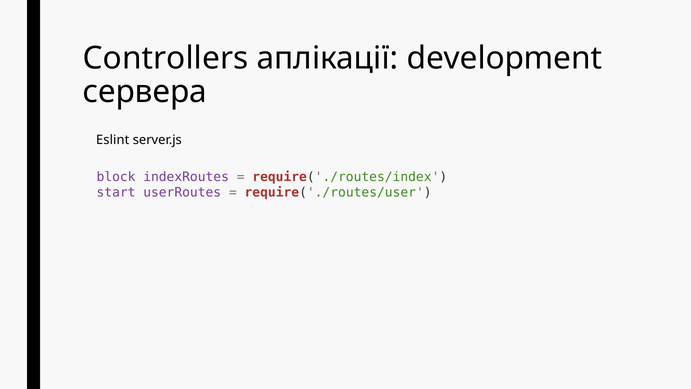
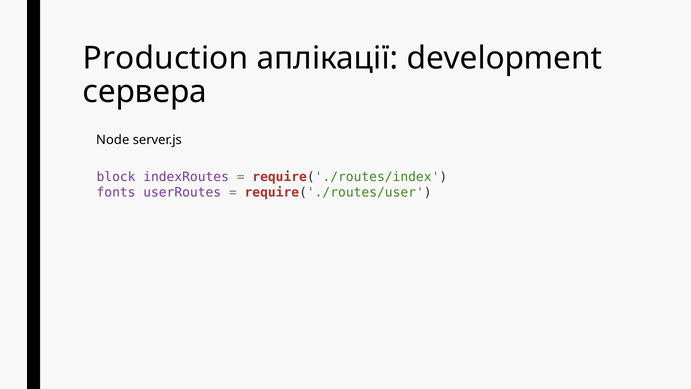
Controllers: Controllers -> Production
Eslint: Eslint -> Node
start: start -> fonts
